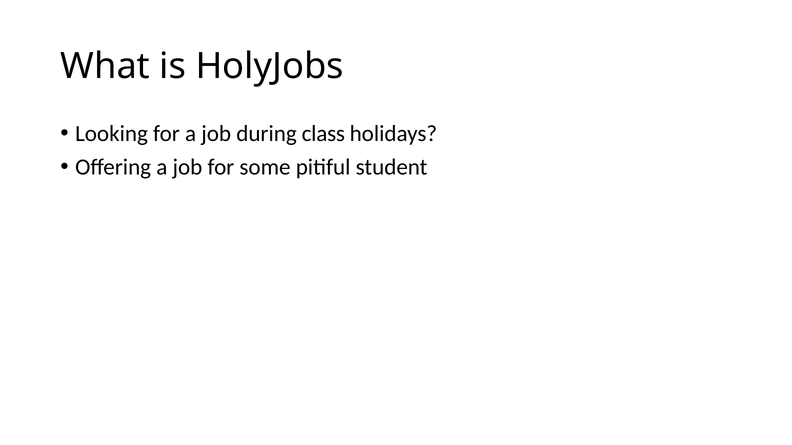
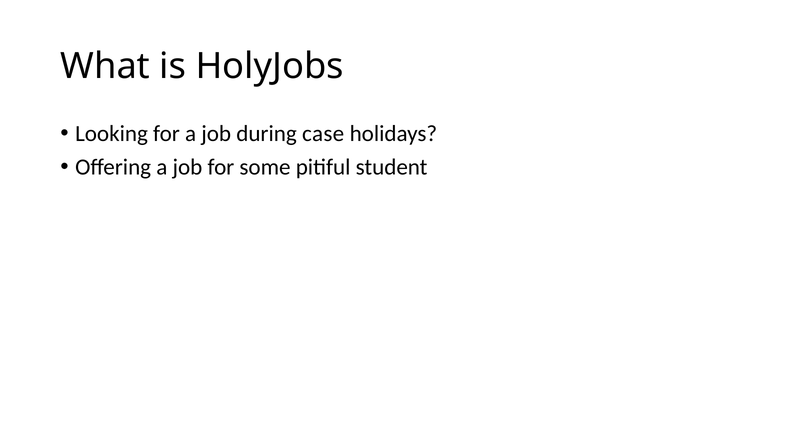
class: class -> case
